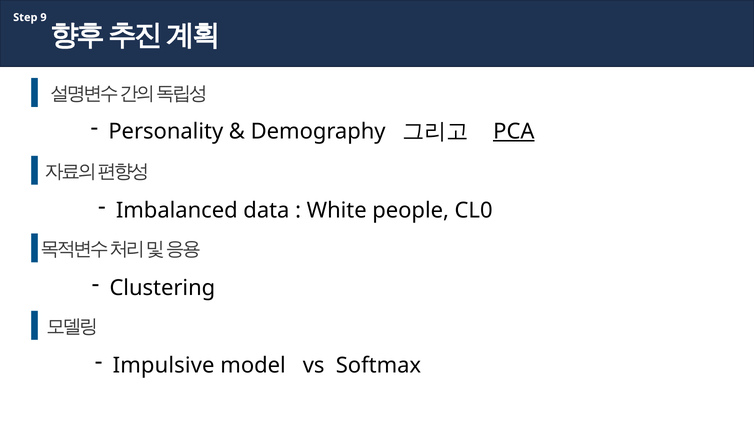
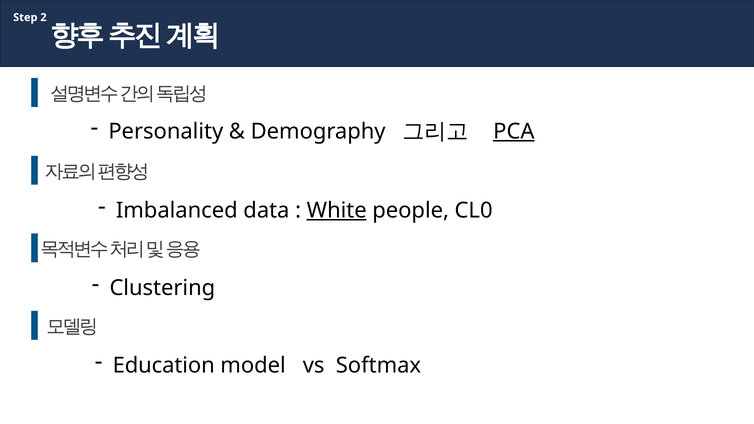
9: 9 -> 2
White underline: none -> present
Impulsive: Impulsive -> Education
